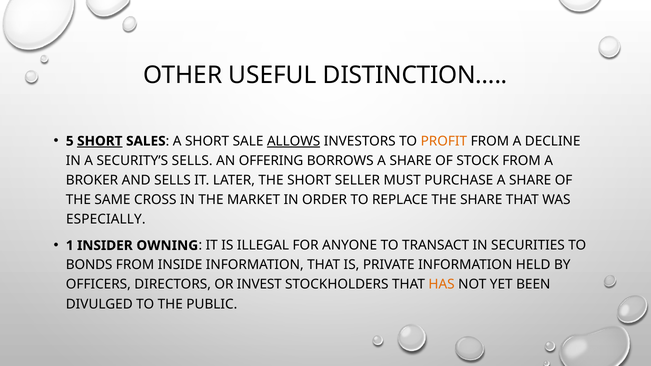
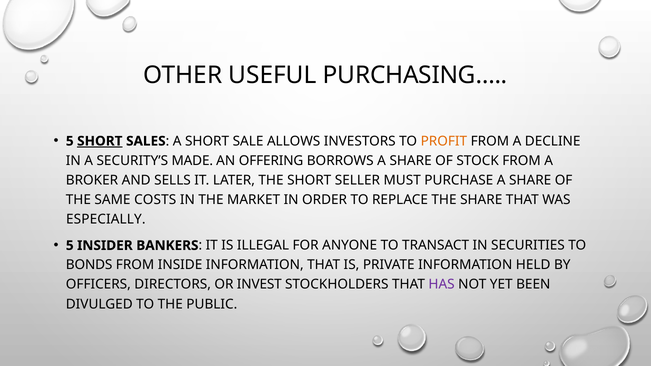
DISTINCTION…: DISTINCTION… -> PURCHASING…
ALLOWS underline: present -> none
SECURITY’S SELLS: SELLS -> MADE
CROSS: CROSS -> COSTS
1 at (70, 246): 1 -> 5
OWNING: OWNING -> BANKERS
HAS colour: orange -> purple
